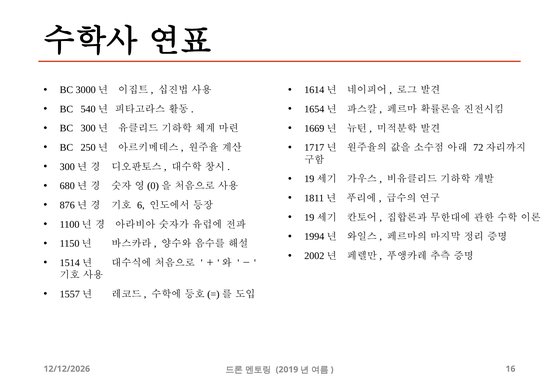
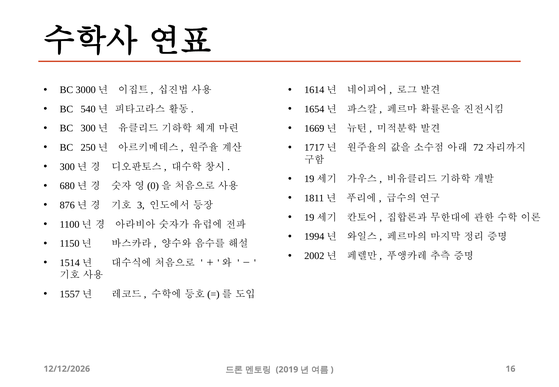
6: 6 -> 3
